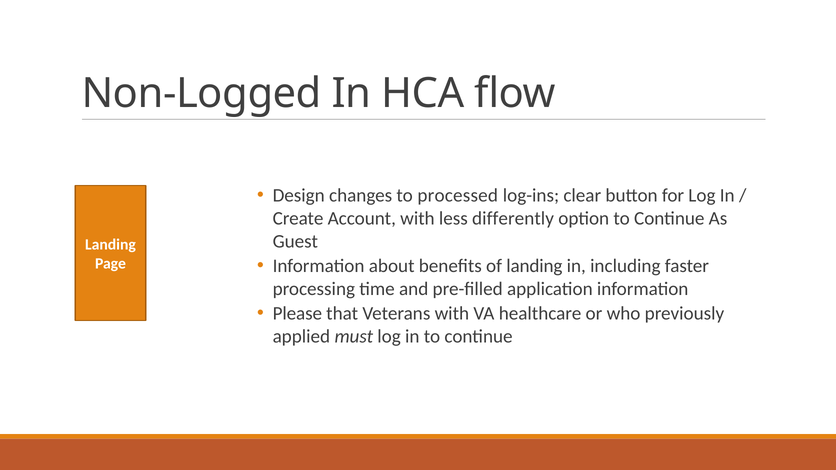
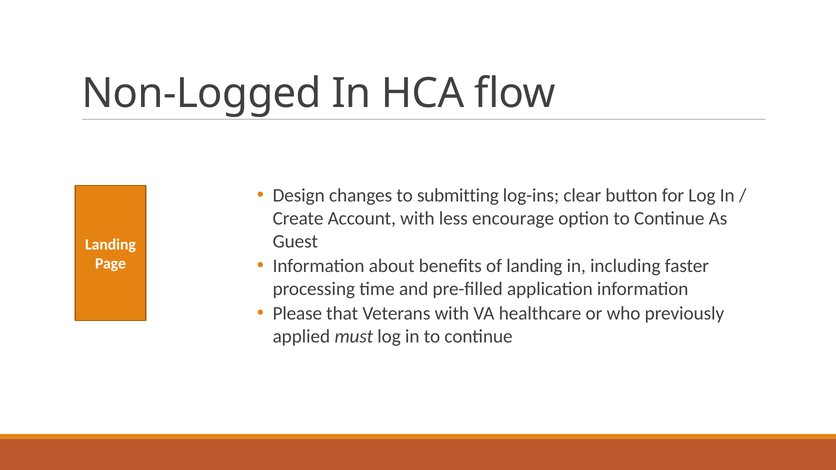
processed: processed -> submitting
differently: differently -> encourage
